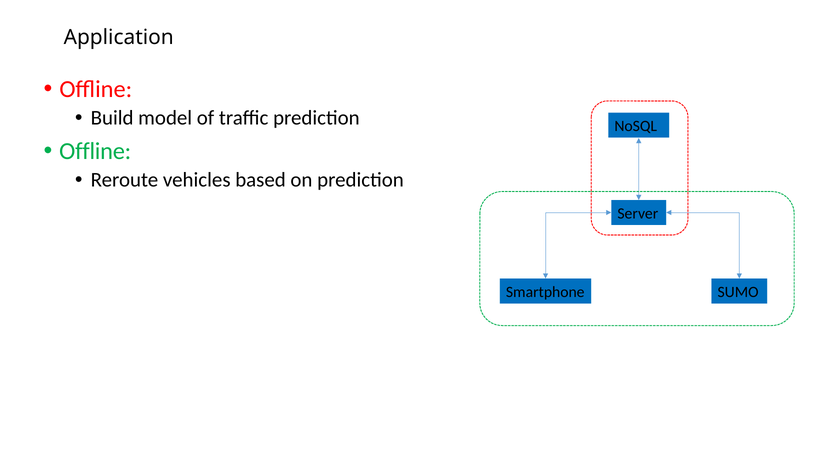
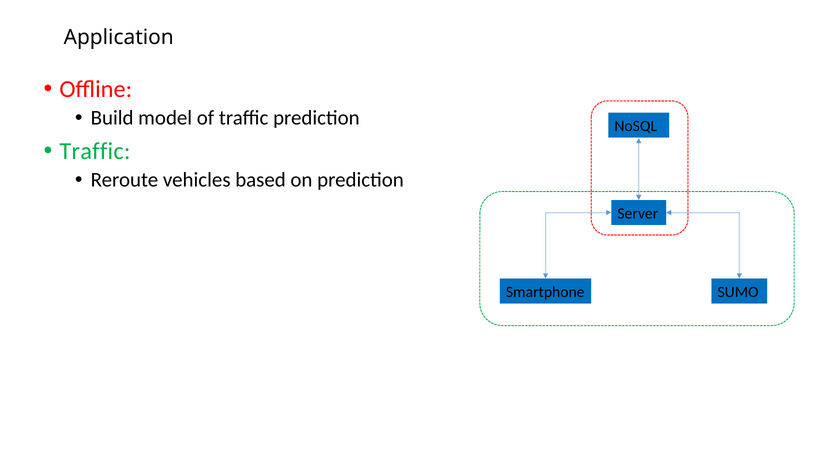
Offline at (95, 151): Offline -> Traffic
